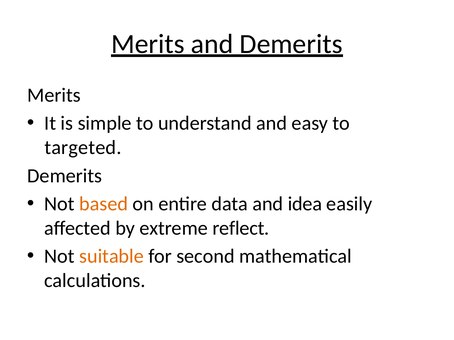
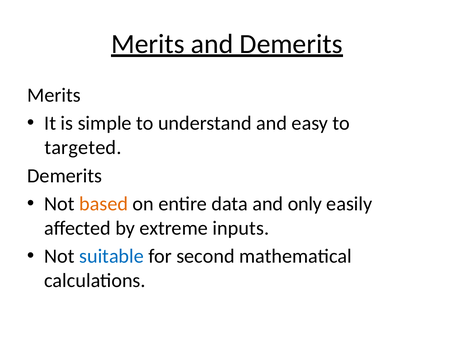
idea: idea -> only
reflect: reflect -> inputs
suitable colour: orange -> blue
